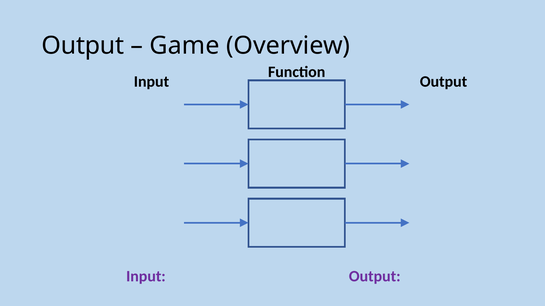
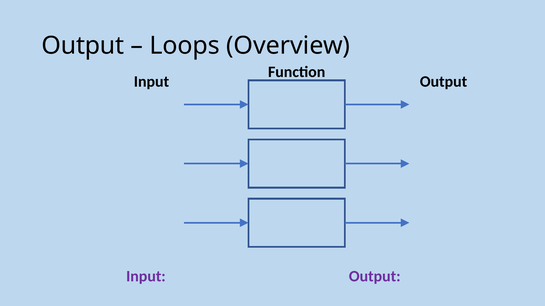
Game: Game -> Loops
